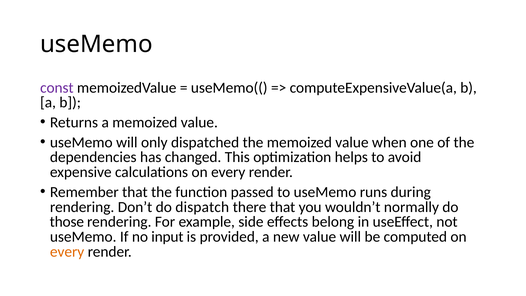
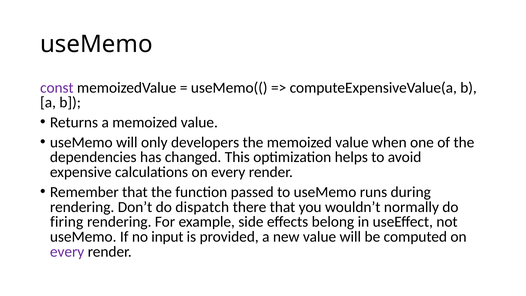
dispatched: dispatched -> developers
those: those -> firing
every at (67, 252) colour: orange -> purple
